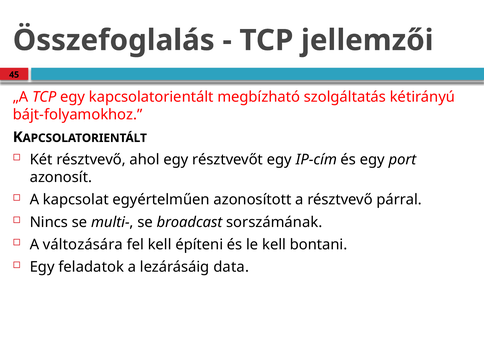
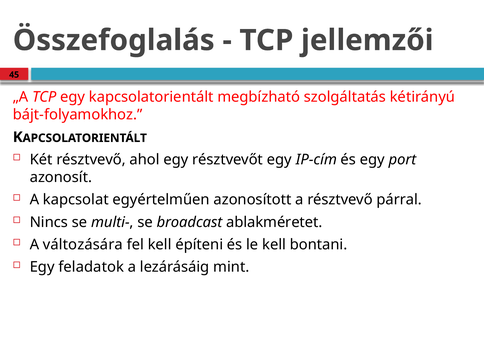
sorszámának: sorszámának -> ablakméretet
data: data -> mint
